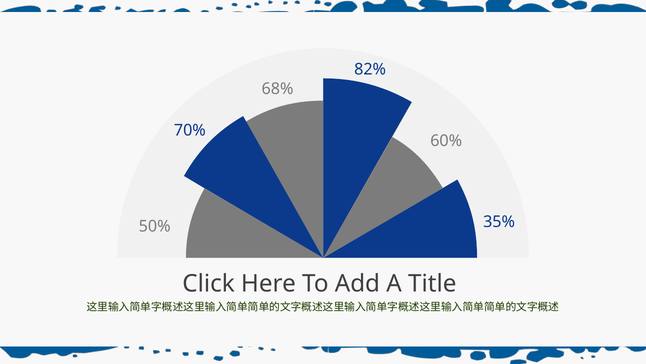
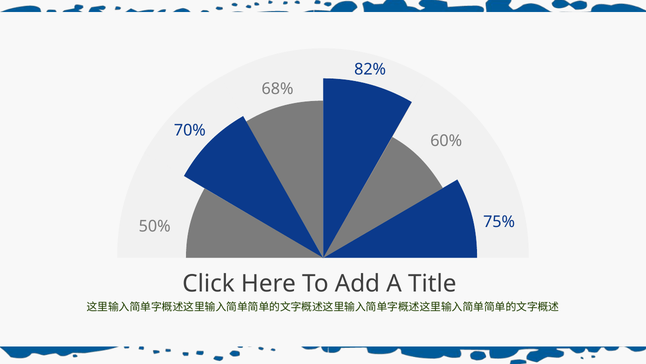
35%: 35% -> 75%
